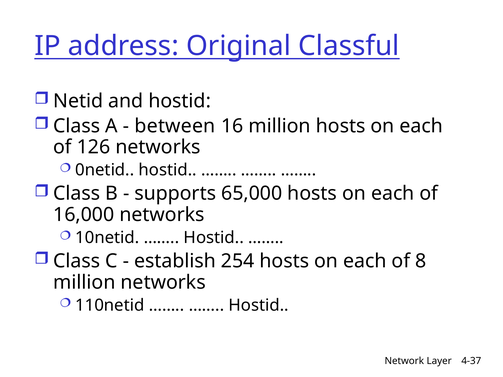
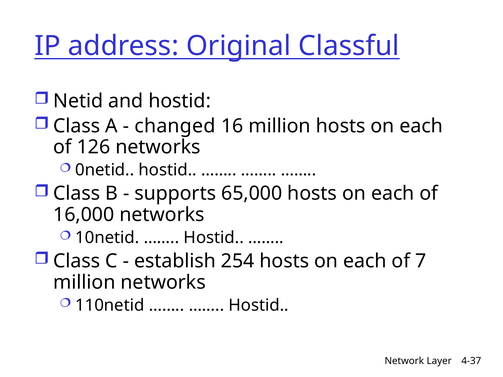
between: between -> changed
8: 8 -> 7
